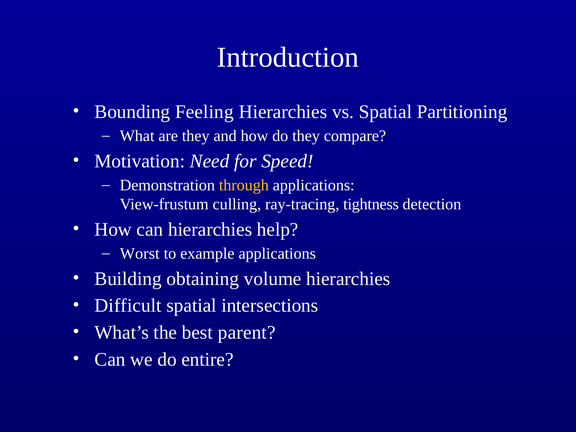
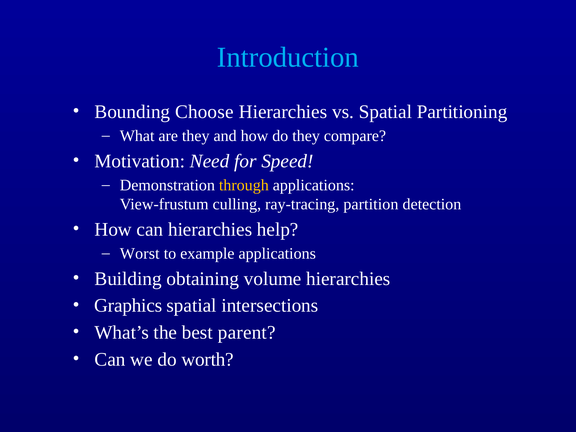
Introduction colour: white -> light blue
Feeling: Feeling -> Choose
tightness: tightness -> partition
Difficult: Difficult -> Graphics
entire: entire -> worth
